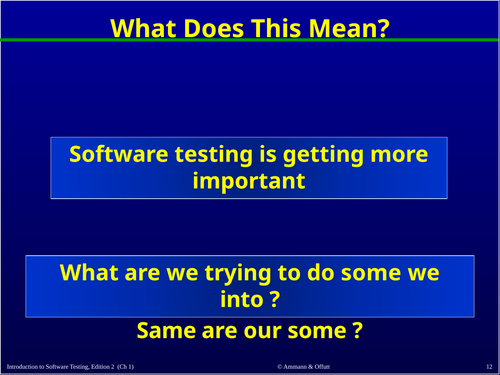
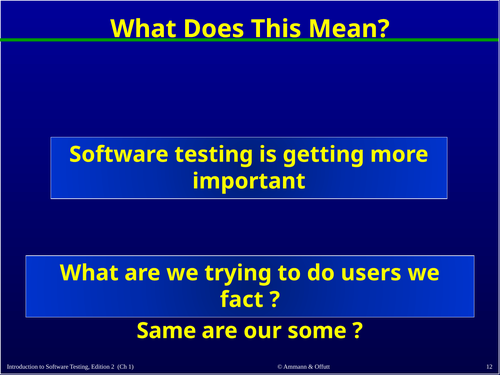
do some: some -> users
into: into -> fact
